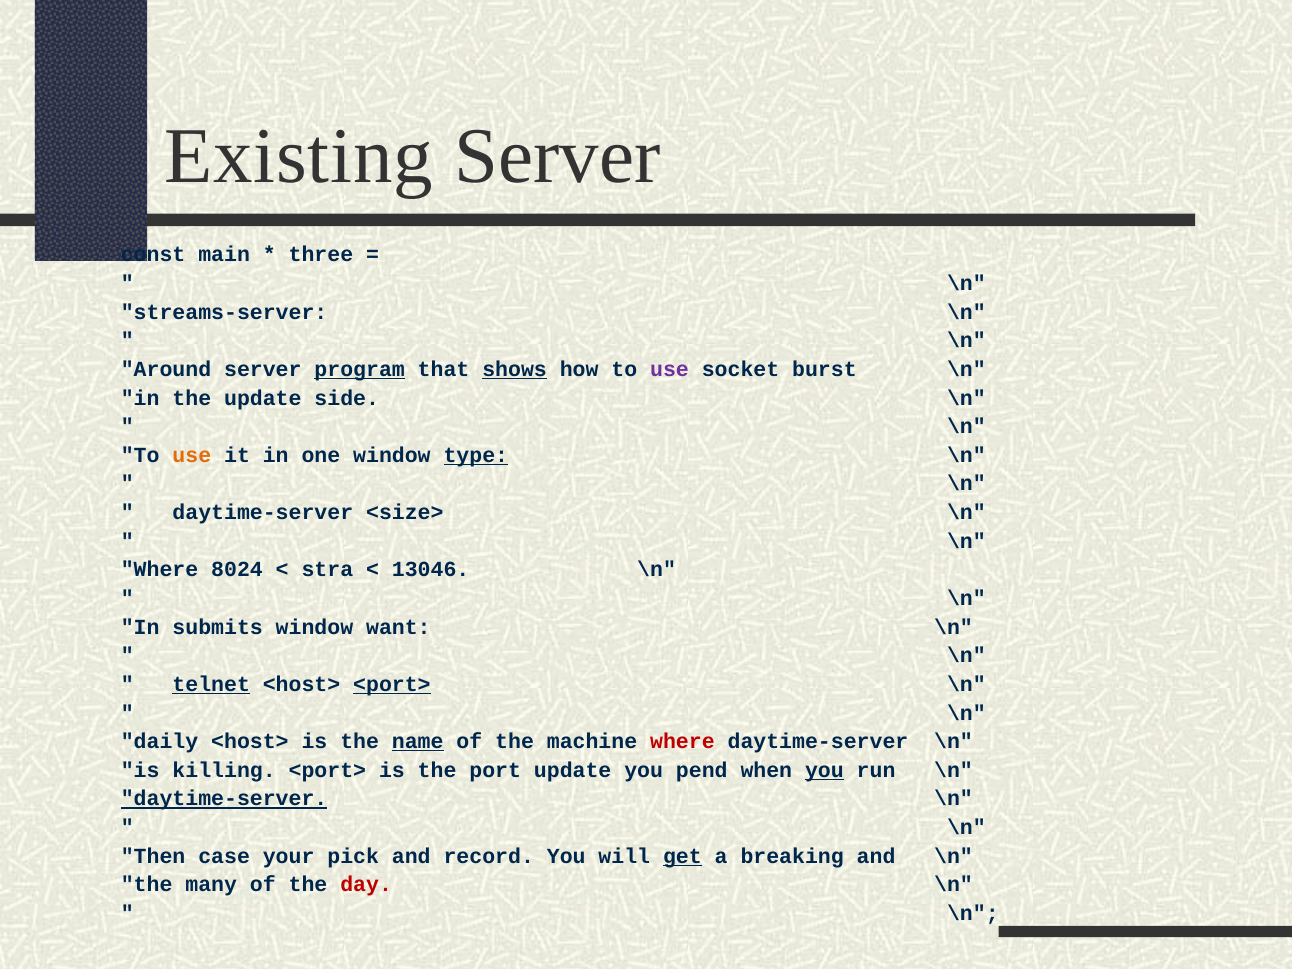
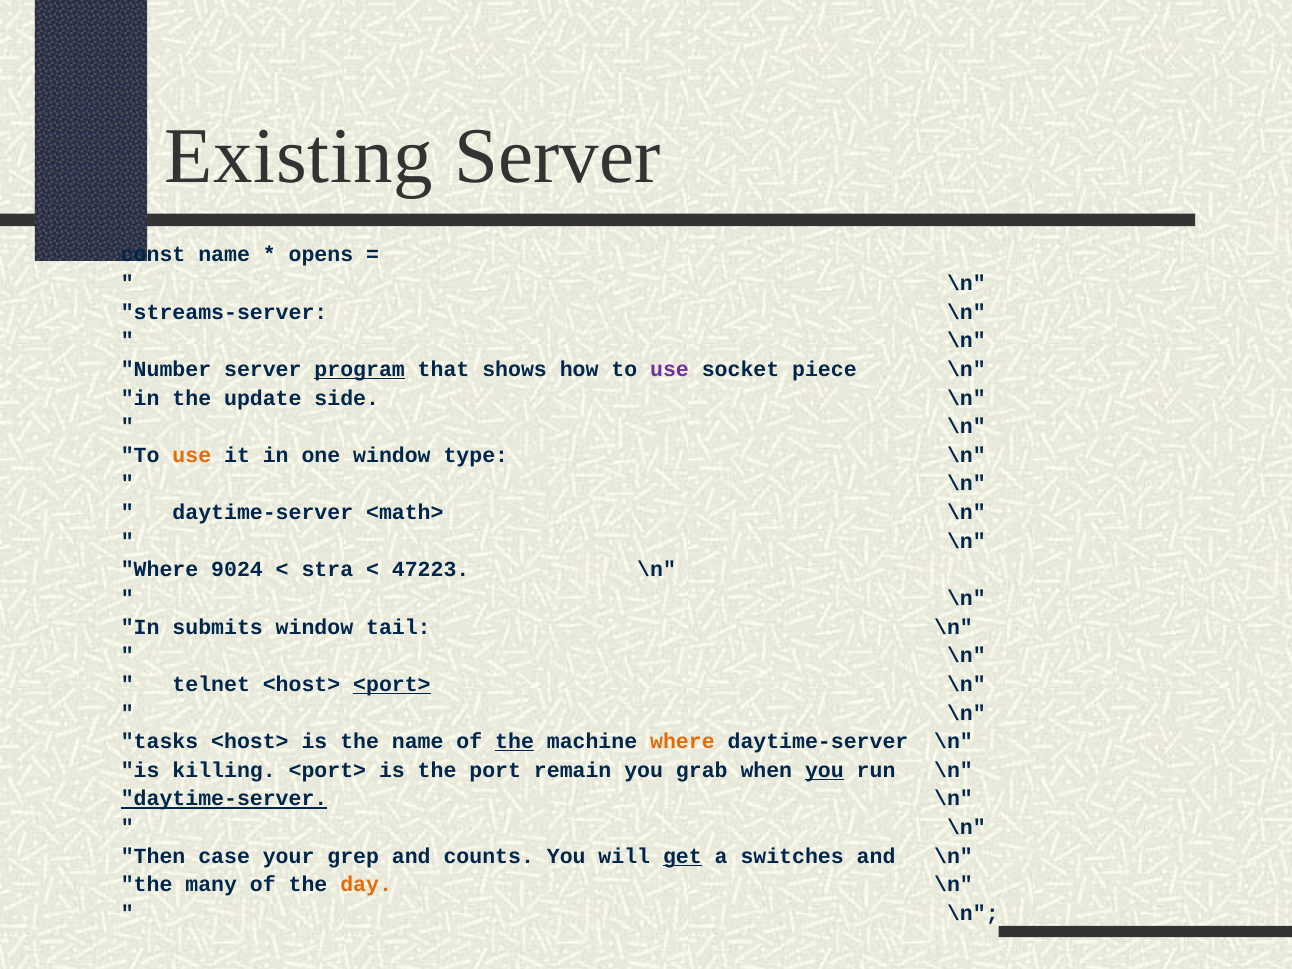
const main: main -> name
three: three -> opens
Around: Around -> Number
shows underline: present -> none
burst: burst -> piece
type underline: present -> none
<size>: <size> -> <math>
8024: 8024 -> 9024
13046: 13046 -> 47223
want: want -> tail
telnet underline: present -> none
daily: daily -> tasks
name at (418, 742) underline: present -> none
the at (515, 742) underline: none -> present
where at (682, 742) colour: red -> orange
port update: update -> remain
pend: pend -> grab
pick: pick -> grep
record: record -> counts
breaking: breaking -> switches
day colour: red -> orange
